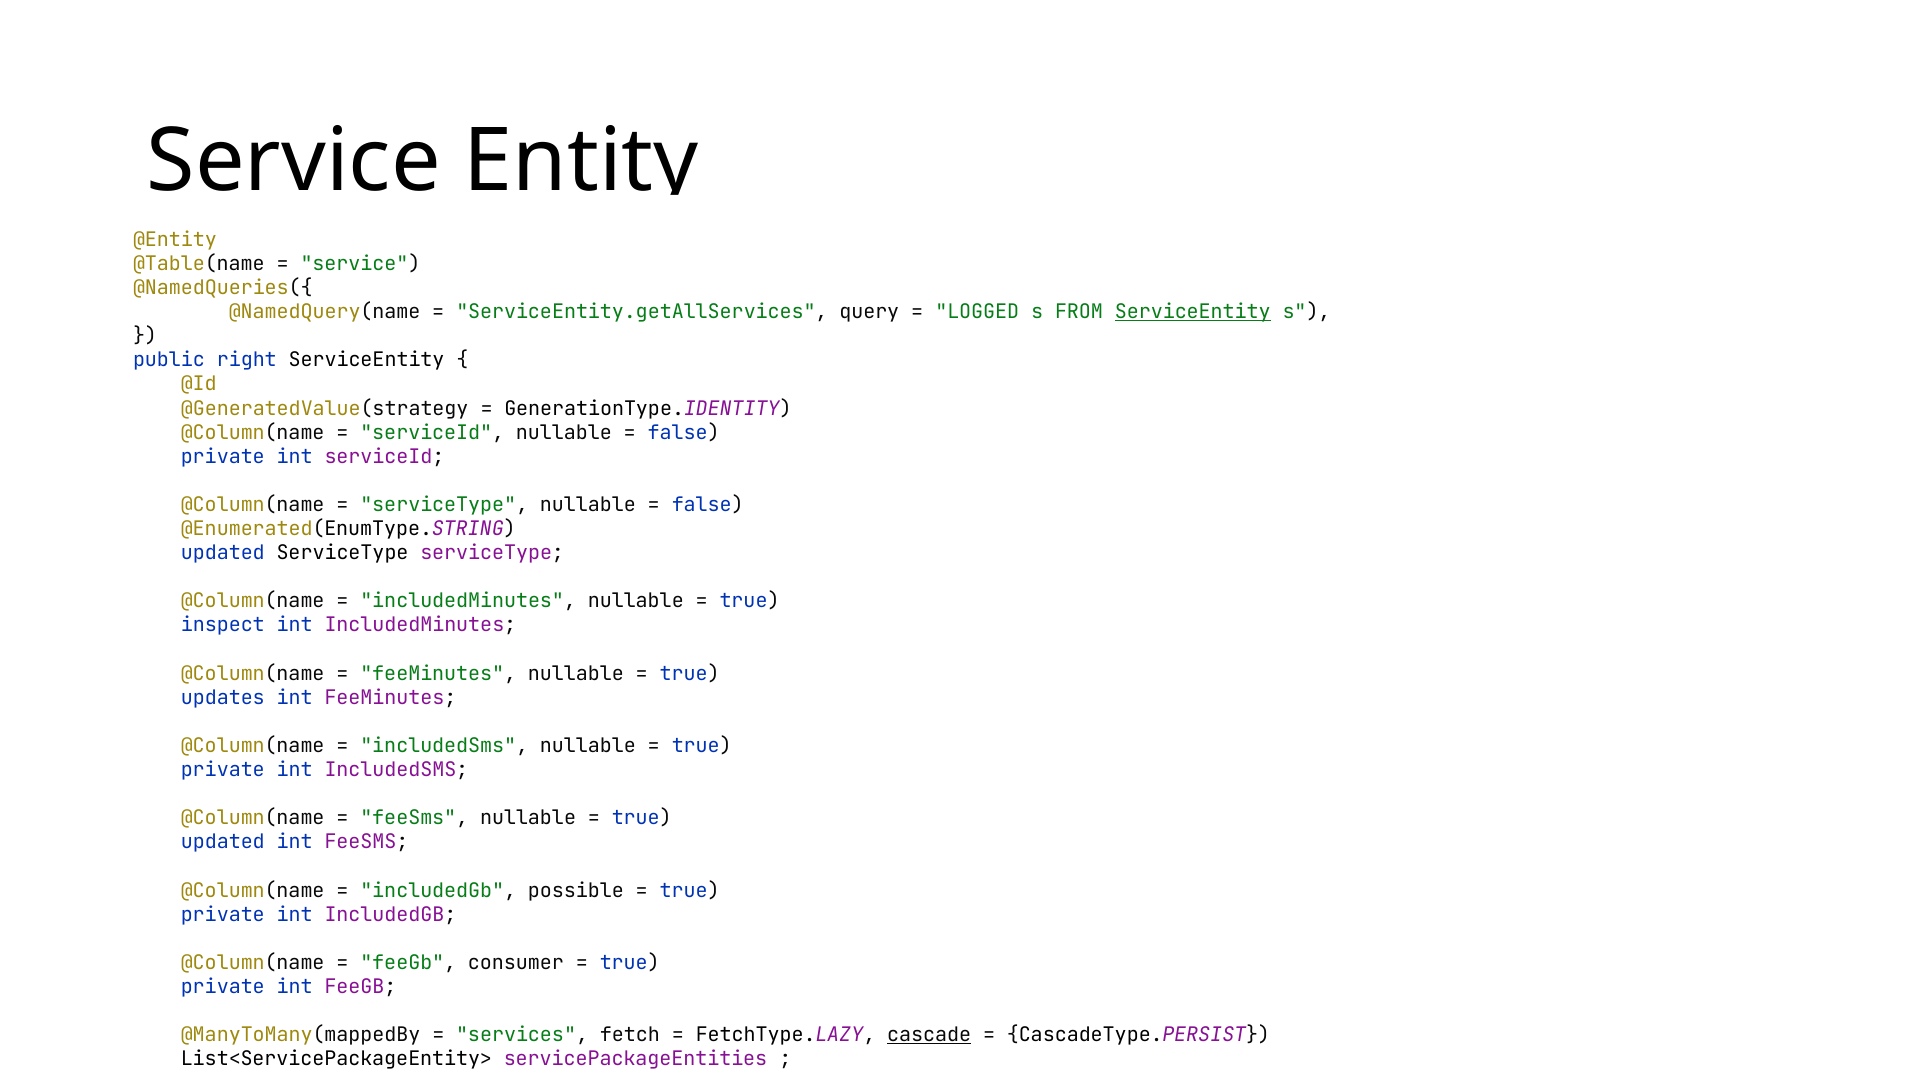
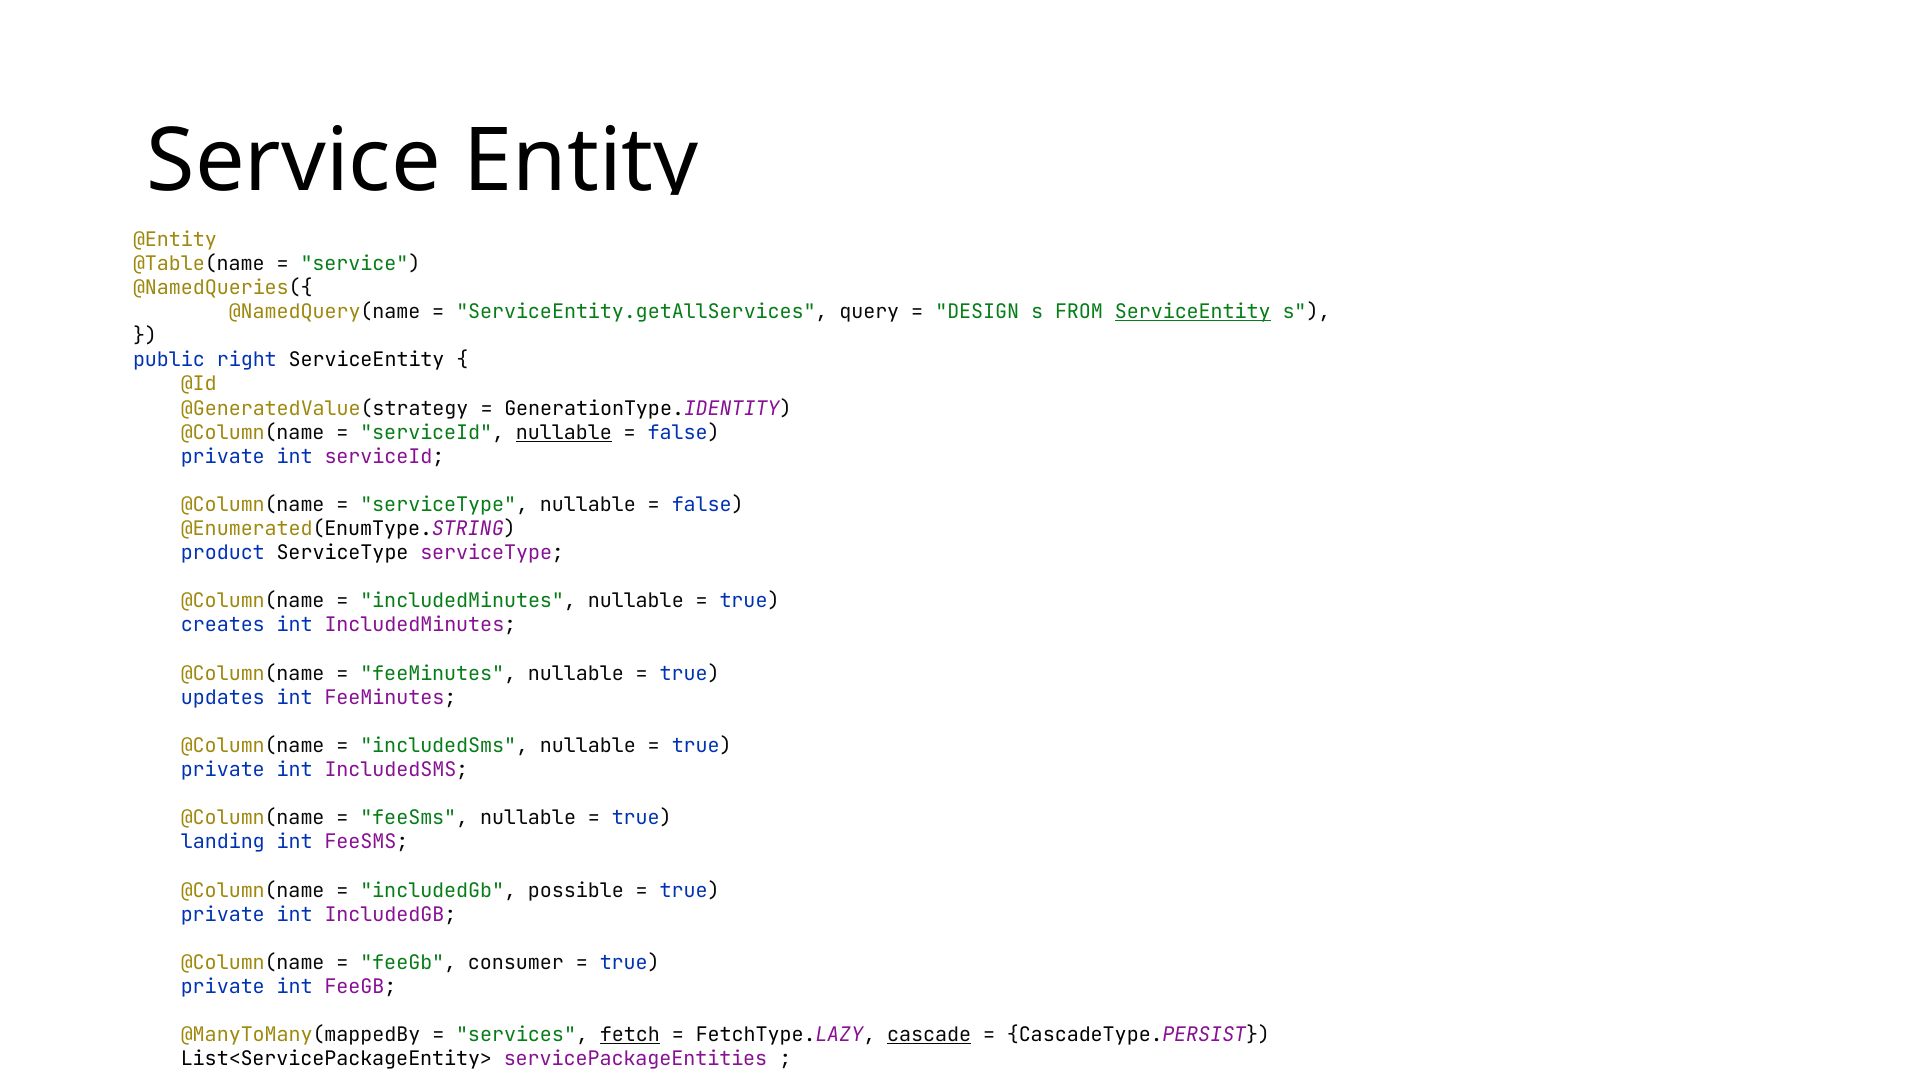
LOGGED: LOGGED -> DESIGN
nullable at (564, 432) underline: none -> present
updated at (223, 553): updated -> product
inspect: inspect -> creates
updated at (223, 842): updated -> landing
fetch underline: none -> present
